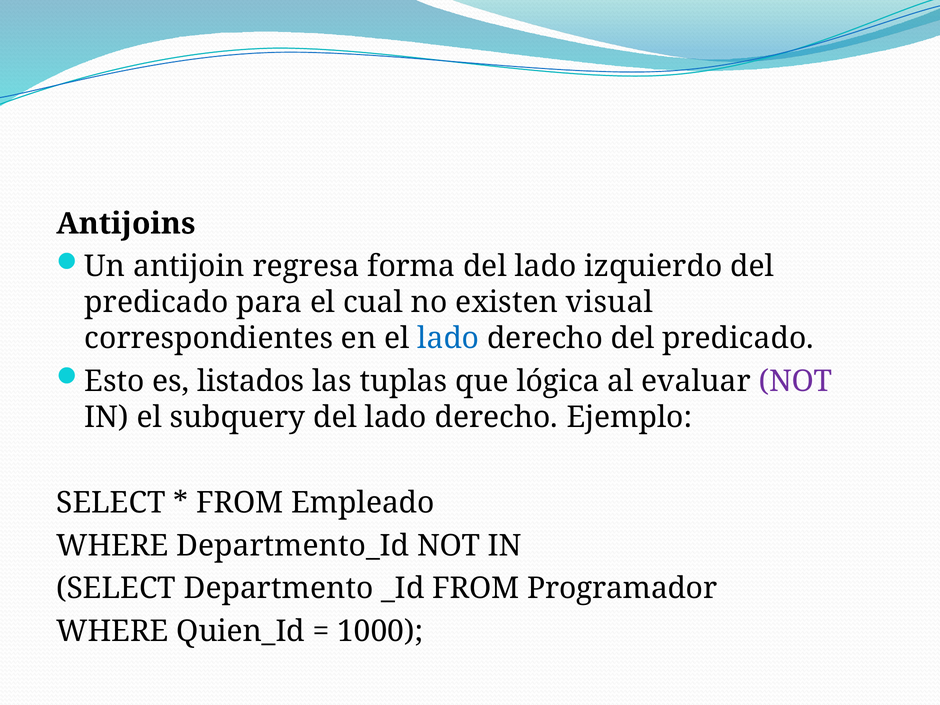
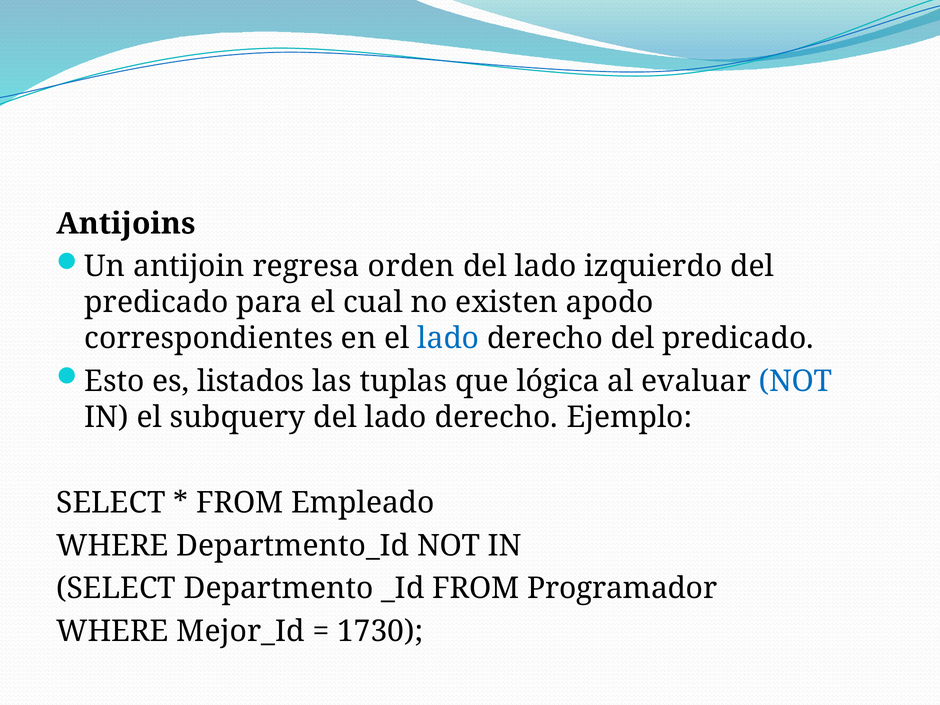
forma: forma -> orden
visual: visual -> apodo
NOT at (796, 381) colour: purple -> blue
Quien_Id: Quien_Id -> Mejor_Id
1000: 1000 -> 1730
